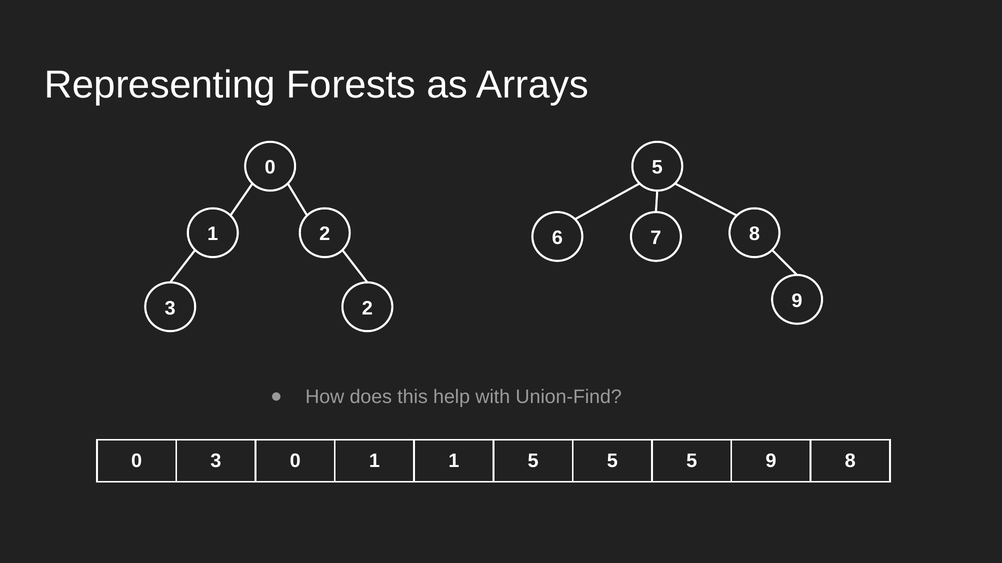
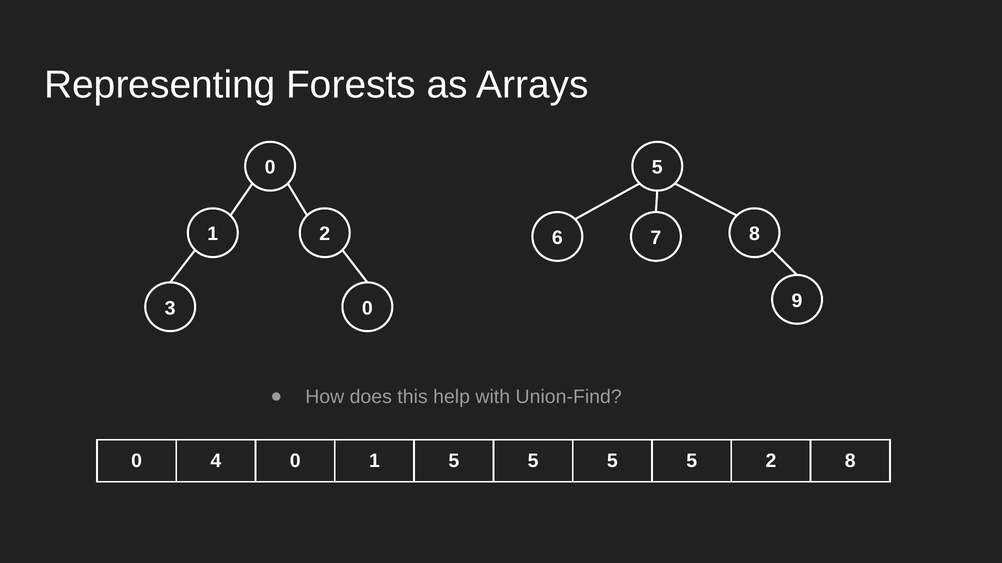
3 2: 2 -> 0
0 3: 3 -> 4
1 1: 1 -> 5
5 9: 9 -> 2
